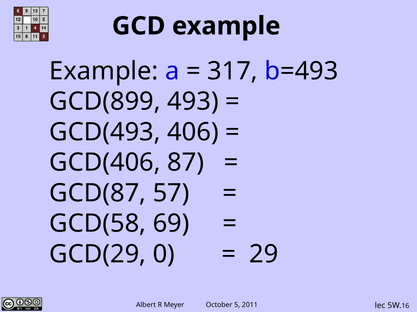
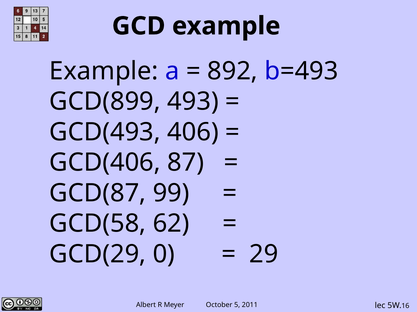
317: 317 -> 892
57: 57 -> 99
69: 69 -> 62
